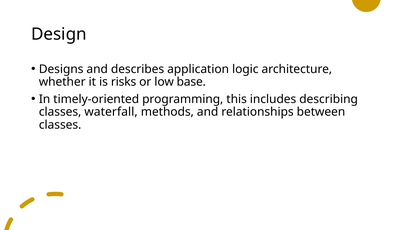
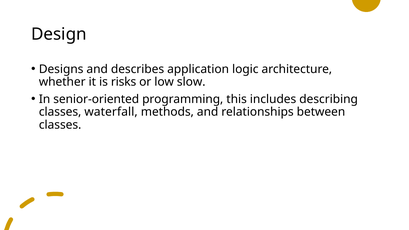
base: base -> slow
timely-oriented: timely-oriented -> senior-oriented
